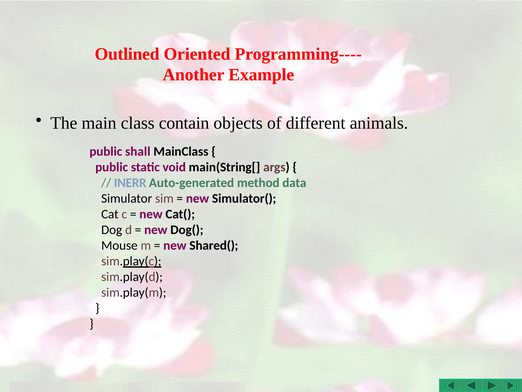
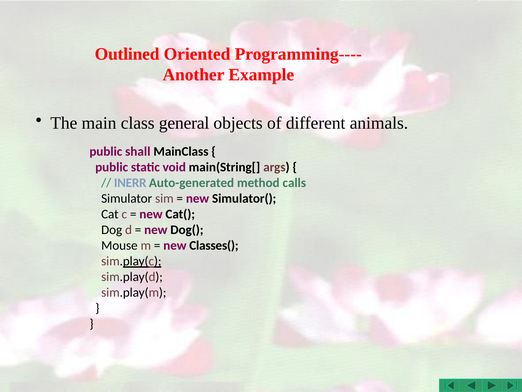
contain: contain -> general
data: data -> calls
Shared(: Shared( -> Classes(
